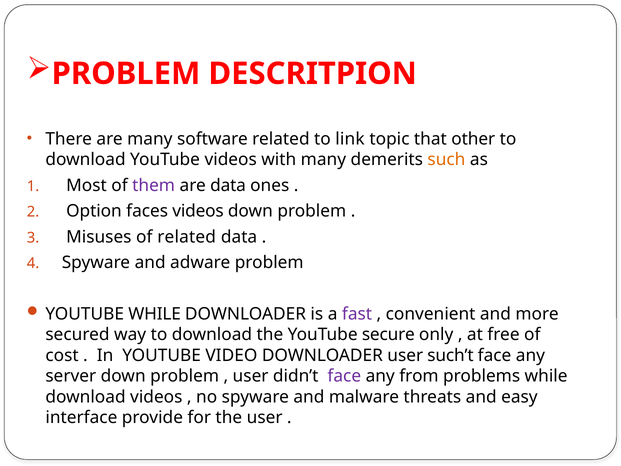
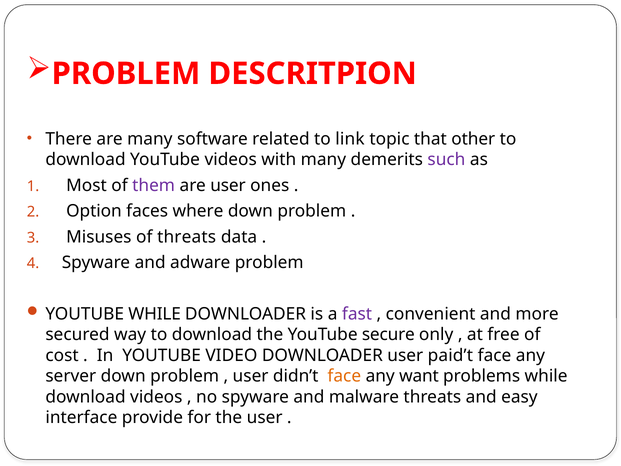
such colour: orange -> purple
are data: data -> user
faces videos: videos -> where
of related: related -> threats
such’t: such’t -> paid’t
face at (344, 376) colour: purple -> orange
from: from -> want
